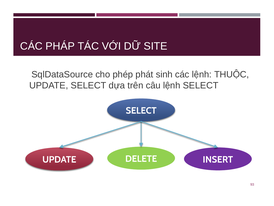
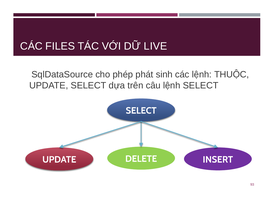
PHÁP: PHÁP -> FILES
SITE: SITE -> LIVE
